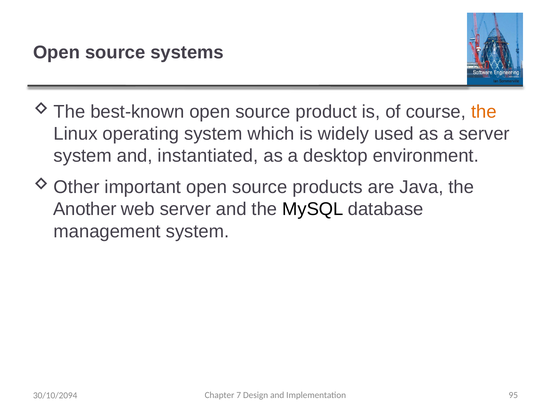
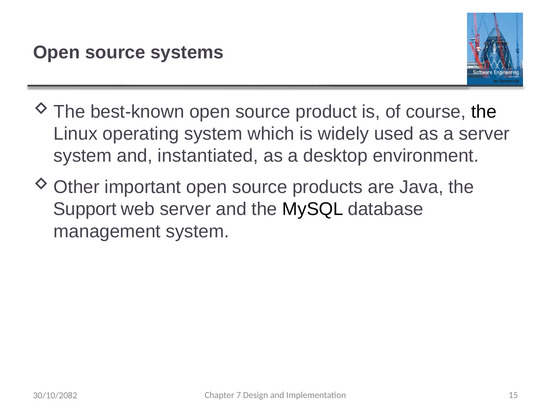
the at (484, 111) colour: orange -> black
Another: Another -> Support
95: 95 -> 15
30/10/2094: 30/10/2094 -> 30/10/2082
